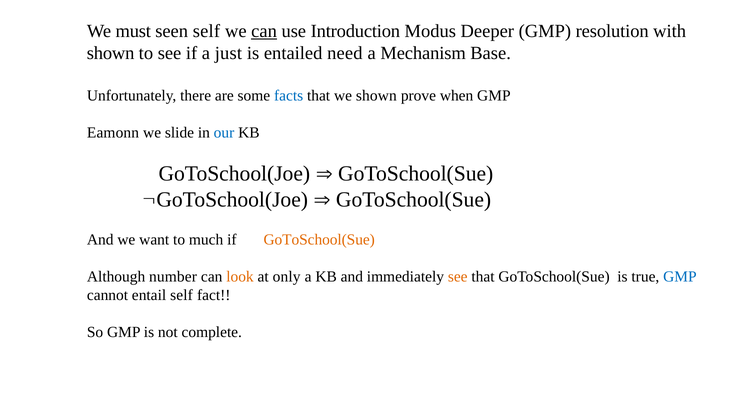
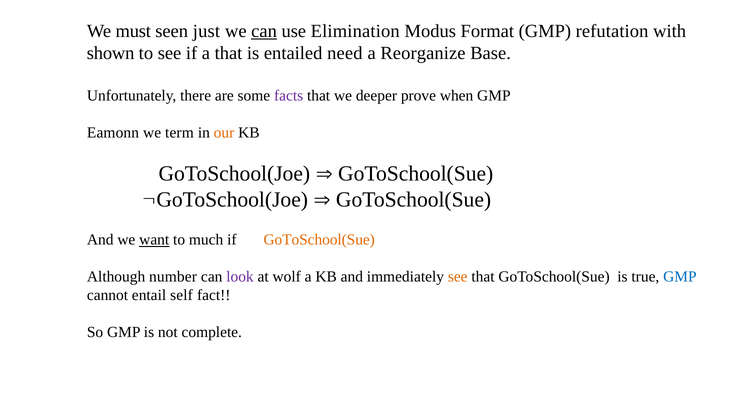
seen self: self -> just
Introduction: Introduction -> Elimination
Deeper: Deeper -> Format
resolution: resolution -> refutation
a just: just -> that
Mechanism: Mechanism -> Reorganize
facts colour: blue -> purple
we shown: shown -> deeper
slide: slide -> term
our colour: blue -> orange
want underline: none -> present
look colour: orange -> purple
only: only -> wolf
